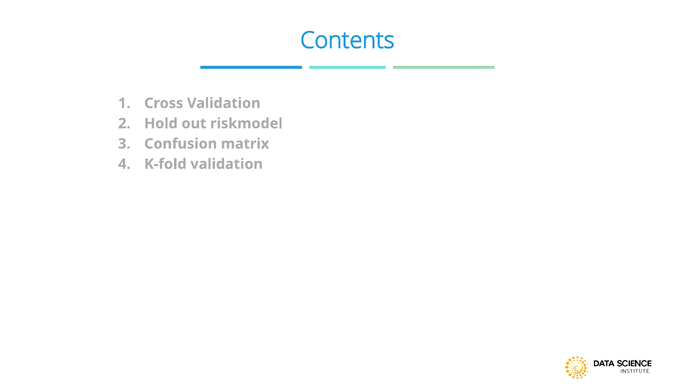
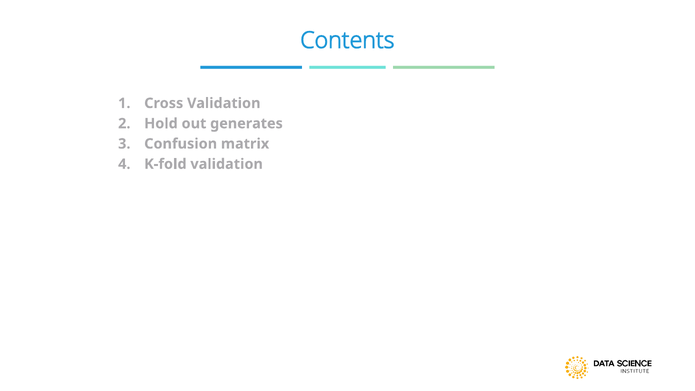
riskmodel: riskmodel -> generates
